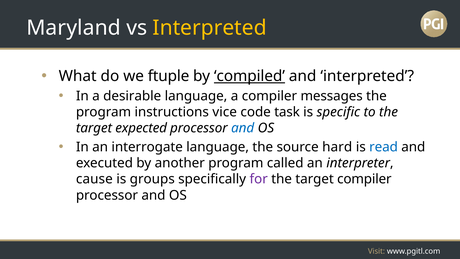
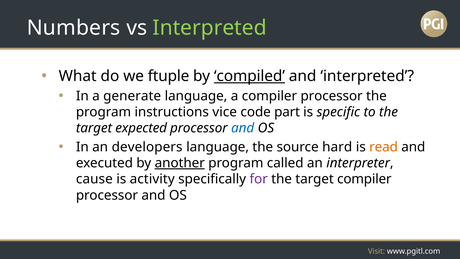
Maryland: Maryland -> Numbers
Interpreted at (210, 28) colour: yellow -> light green
desirable: desirable -> generate
a compiler messages: messages -> processor
task: task -> part
interrogate: interrogate -> developers
read colour: blue -> orange
another underline: none -> present
groups: groups -> activity
